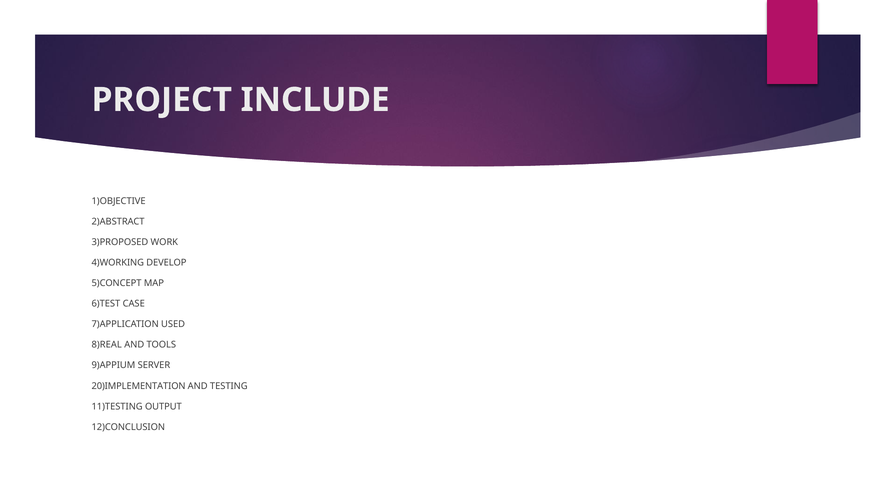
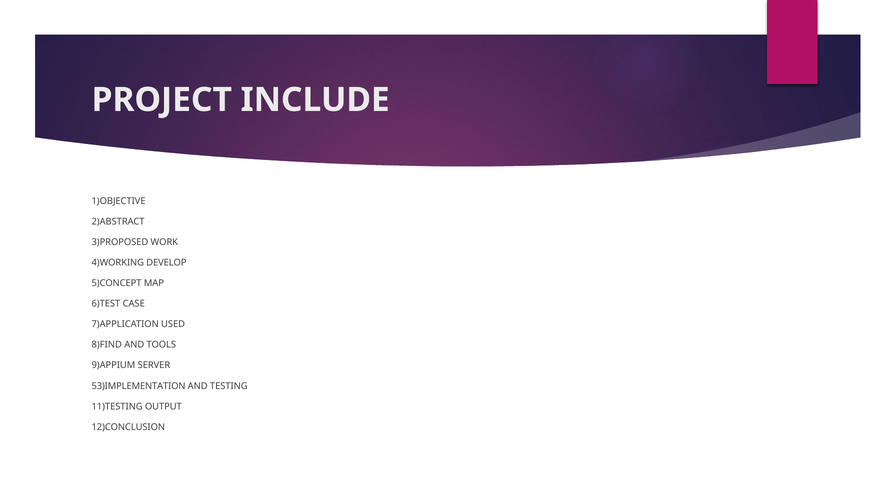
8)REAL: 8)REAL -> 8)FIND
20)IMPLEMENTATION: 20)IMPLEMENTATION -> 53)IMPLEMENTATION
